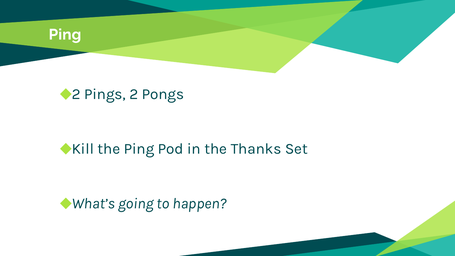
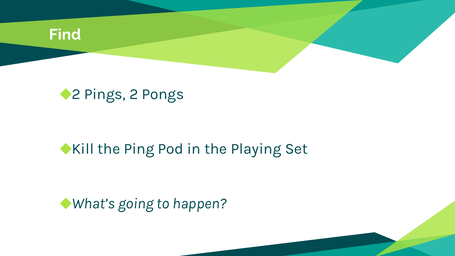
Ping at (65, 35): Ping -> Find
Thanks: Thanks -> Playing
